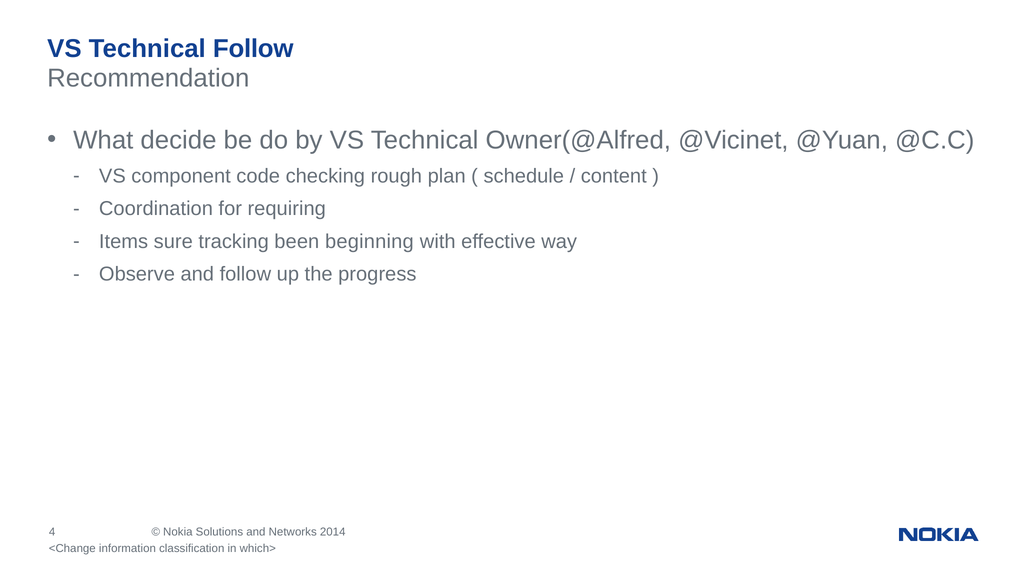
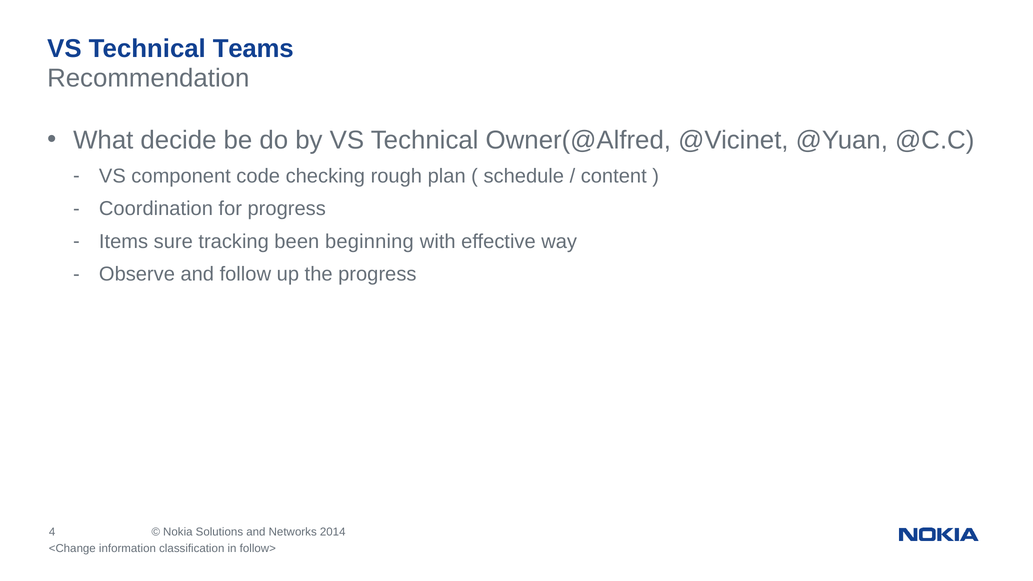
Technical Follow: Follow -> Teams
for requiring: requiring -> progress
which>: which> -> follow>
